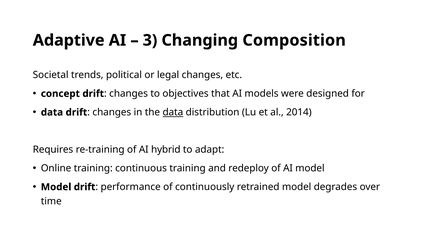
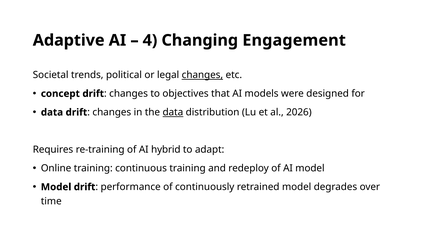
3: 3 -> 4
Composition: Composition -> Engagement
changes at (202, 75) underline: none -> present
2014: 2014 -> 2026
